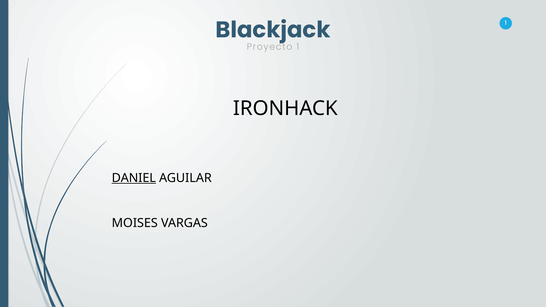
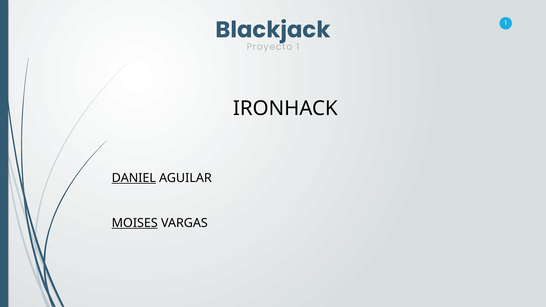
MOISES underline: none -> present
